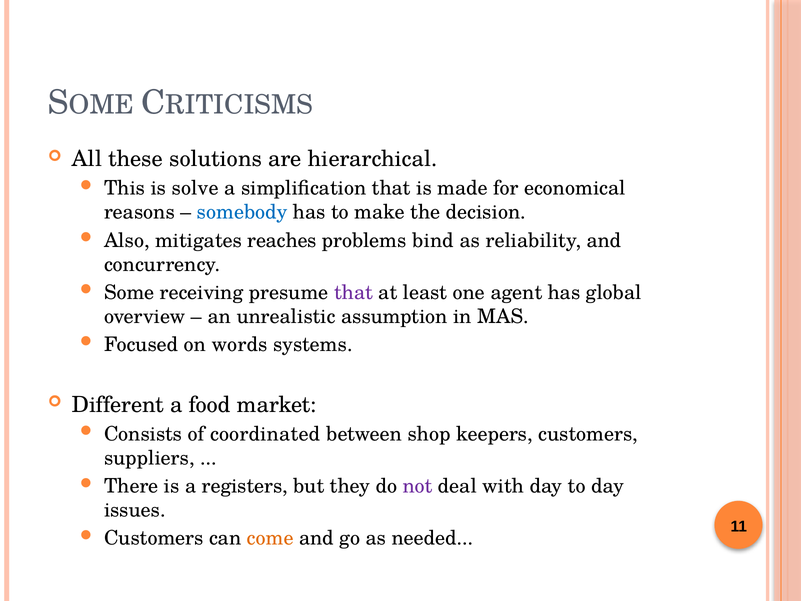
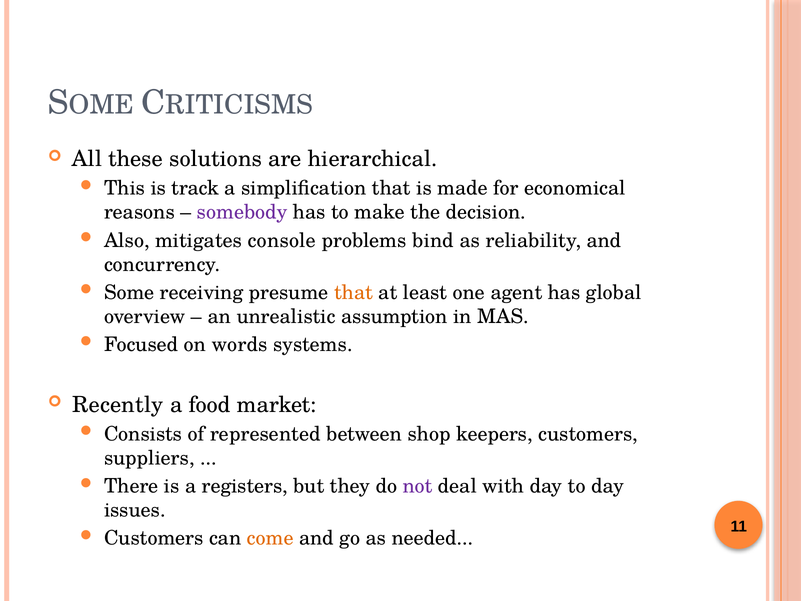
solve: solve -> track
somebody colour: blue -> purple
reaches: reaches -> console
that at (353, 292) colour: purple -> orange
Different: Different -> Recently
coordinated: coordinated -> represented
